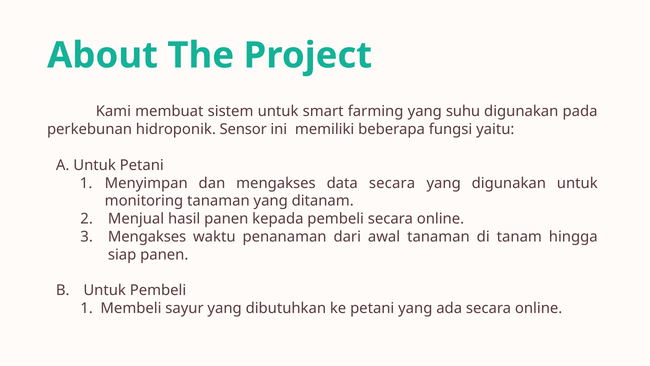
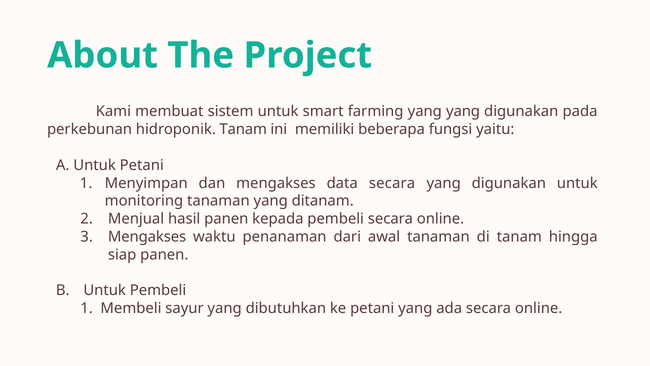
yang suhu: suhu -> yang
hidroponik Sensor: Sensor -> Tanam
